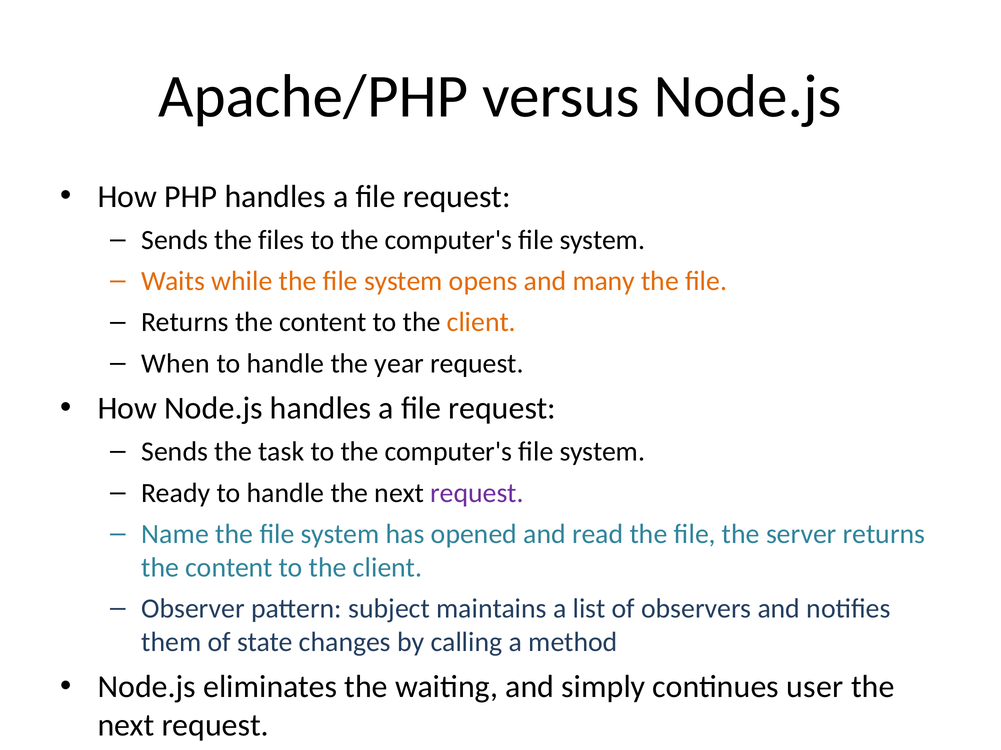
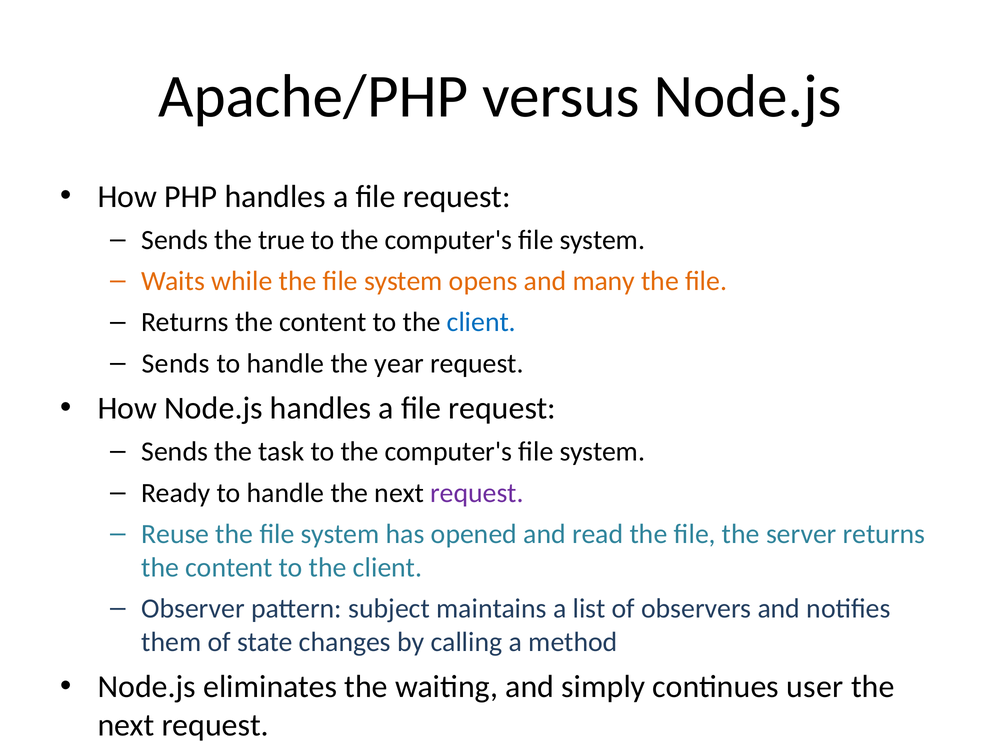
files: files -> true
client at (481, 323) colour: orange -> blue
When at (176, 364): When -> Sends
Name: Name -> Reuse
